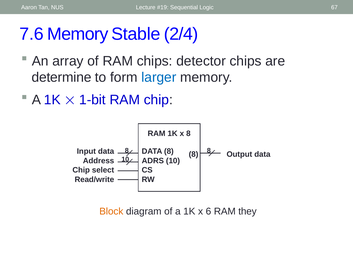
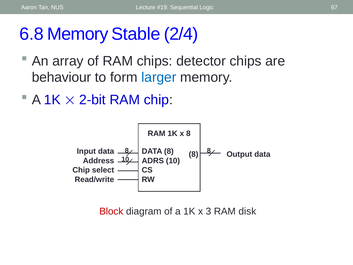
7.6: 7.6 -> 6.8
determine: determine -> behaviour
1-bit: 1-bit -> 2-bit
Block colour: orange -> red
6: 6 -> 3
they: they -> disk
